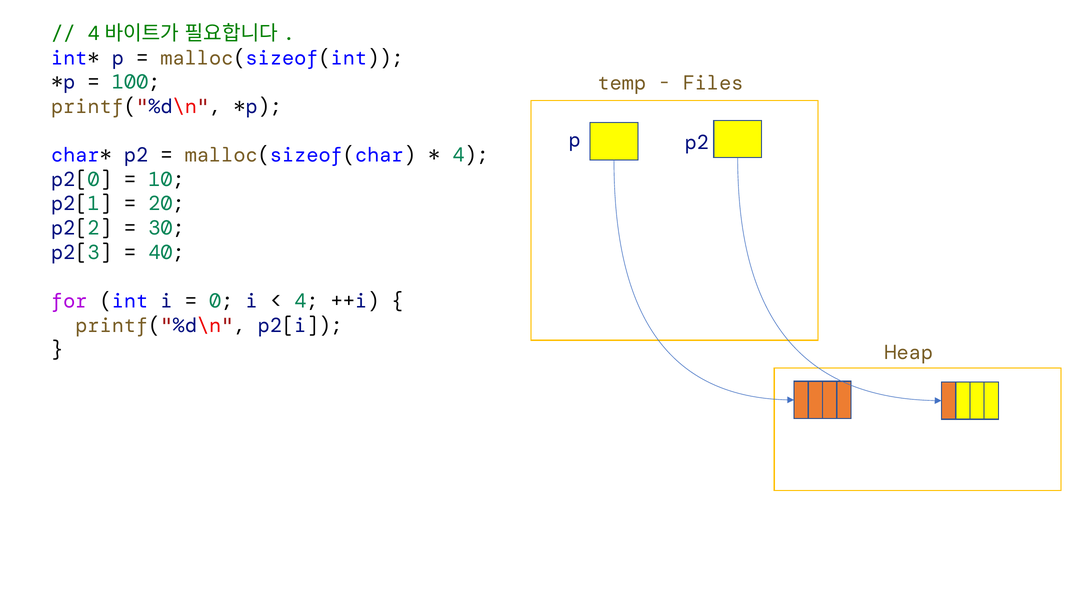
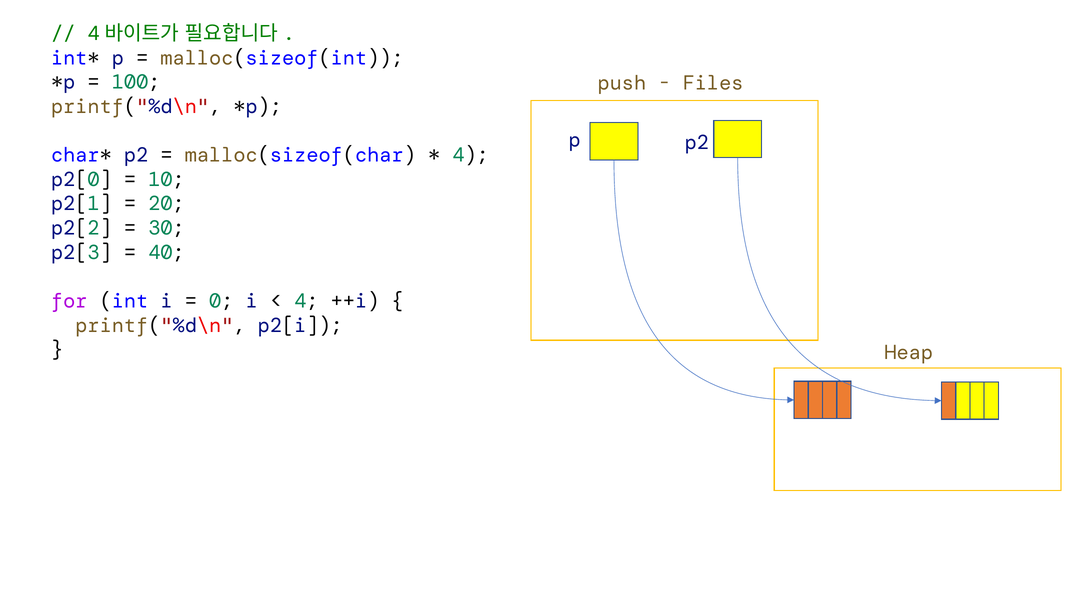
temp: temp -> push
